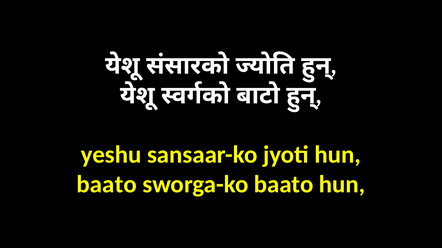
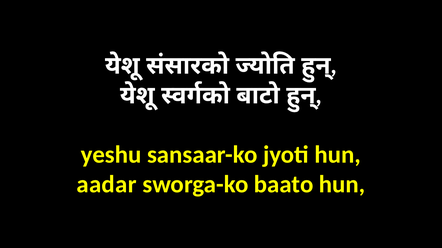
baato at (107, 185): baato -> aadar
